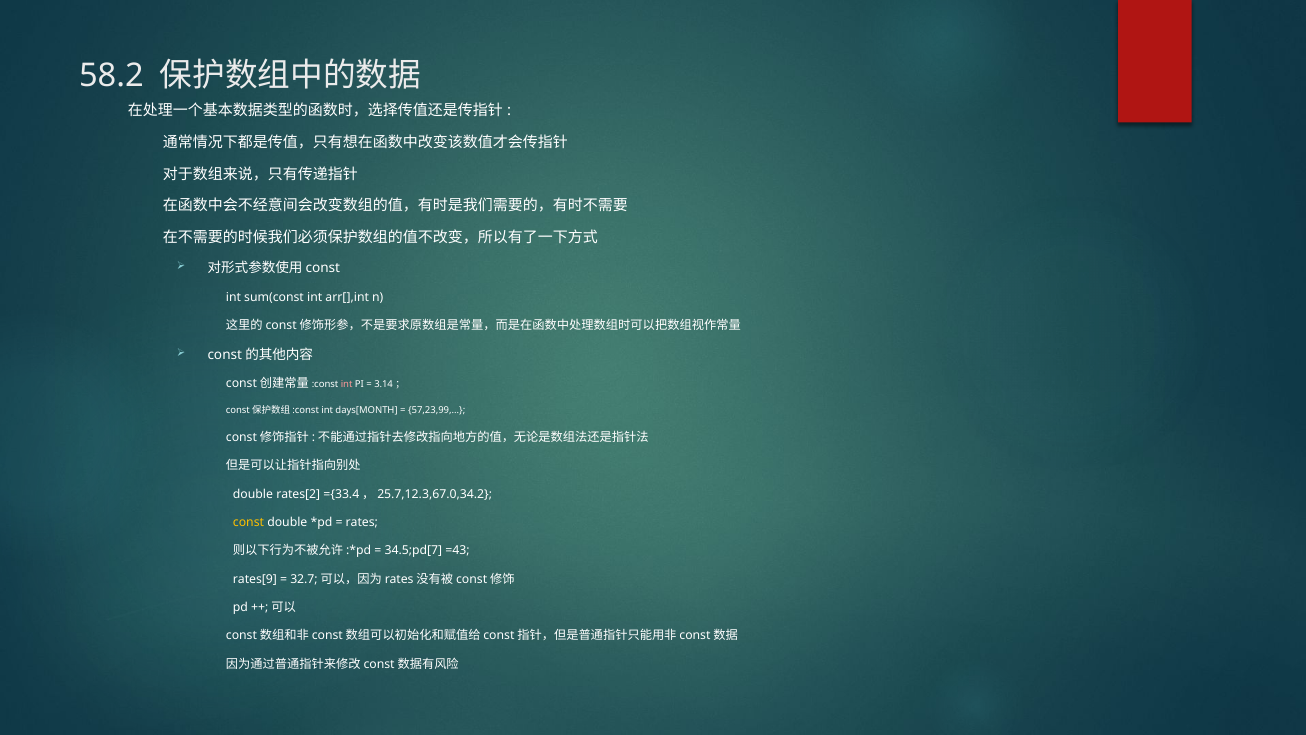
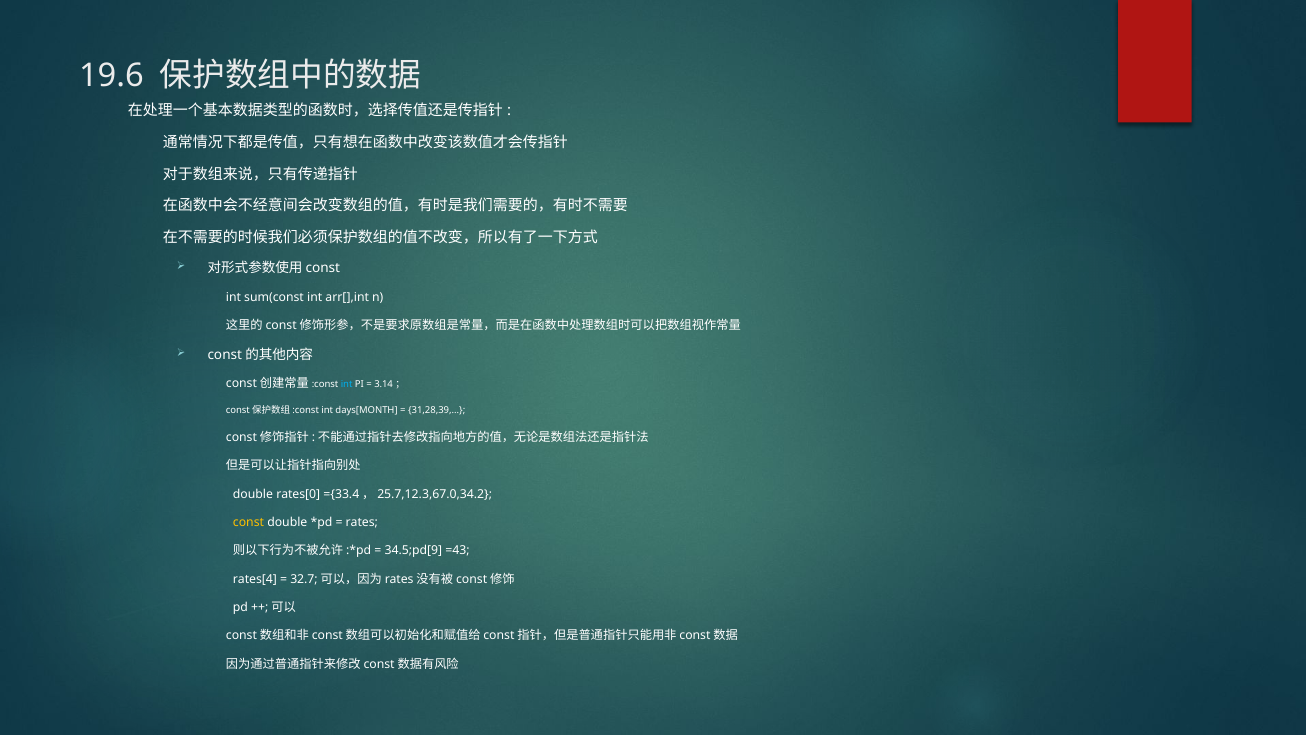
58.2: 58.2 -> 19.6
int at (347, 385) colour: pink -> light blue
57,23,99,…: 57,23,99,… -> 31,28,39,…
rates[2: rates[2 -> rates[0
34.5;pd[7: 34.5;pd[7 -> 34.5;pd[9
rates[9: rates[9 -> rates[4
